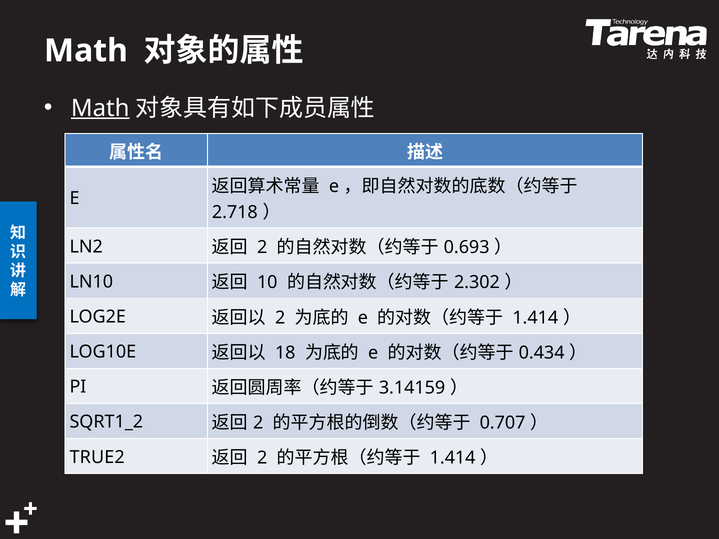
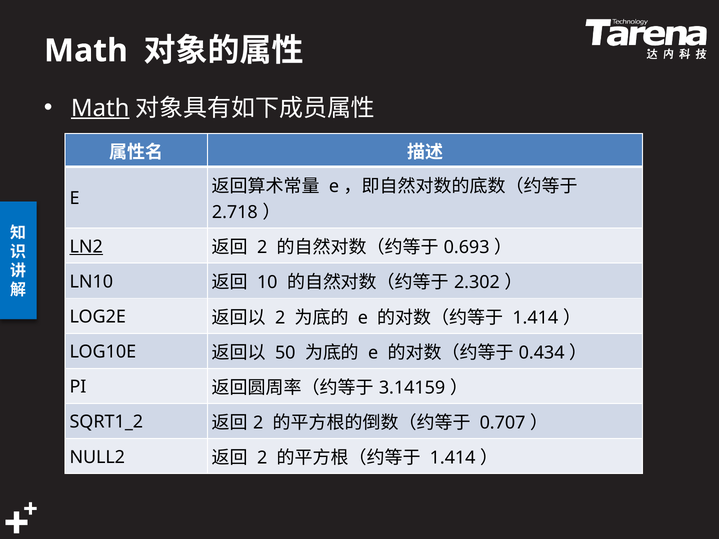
LN2 underline: none -> present
18: 18 -> 50
TRUE2: TRUE2 -> NULL2
